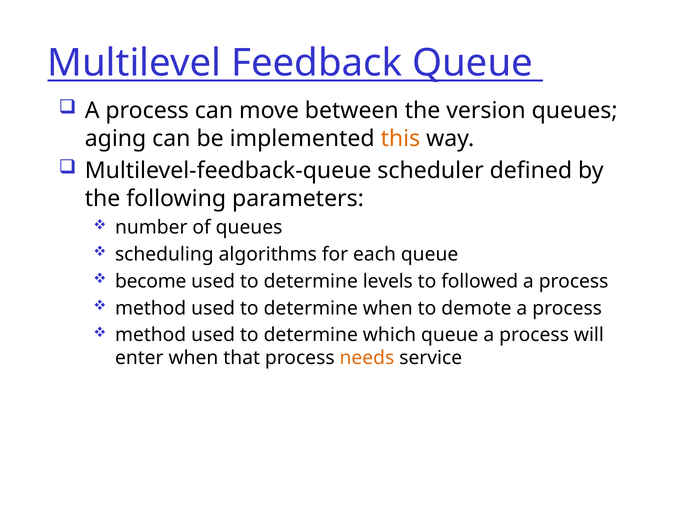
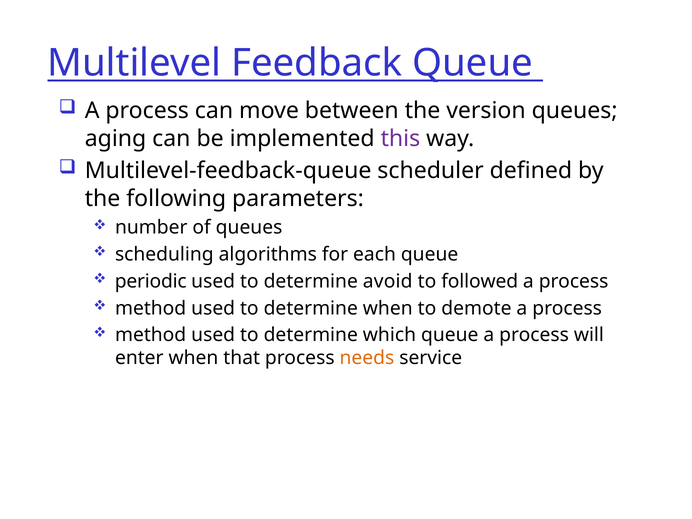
this colour: orange -> purple
become: become -> periodic
levels: levels -> avoid
